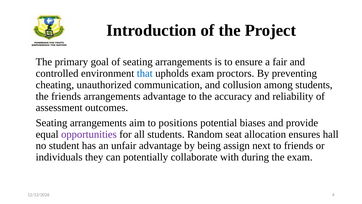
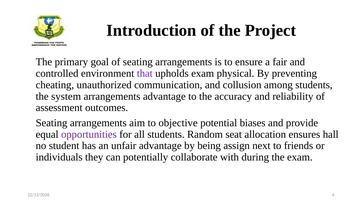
that colour: blue -> purple
proctors: proctors -> physical
the friends: friends -> system
positions: positions -> objective
